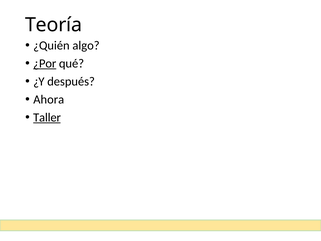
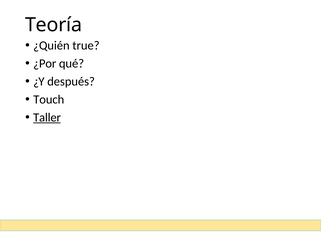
algo: algo -> true
¿Por underline: present -> none
Ahora: Ahora -> Touch
